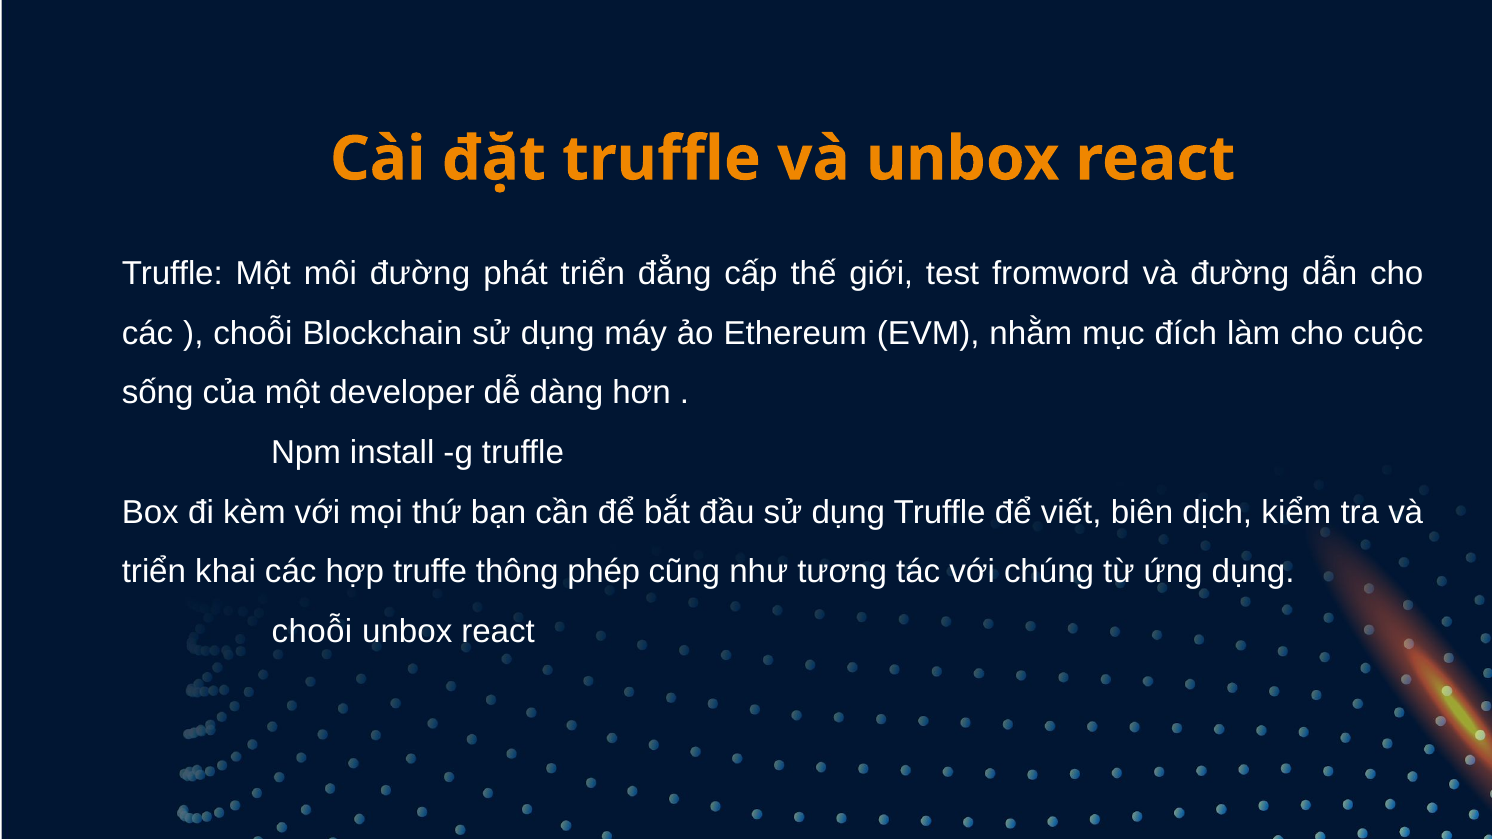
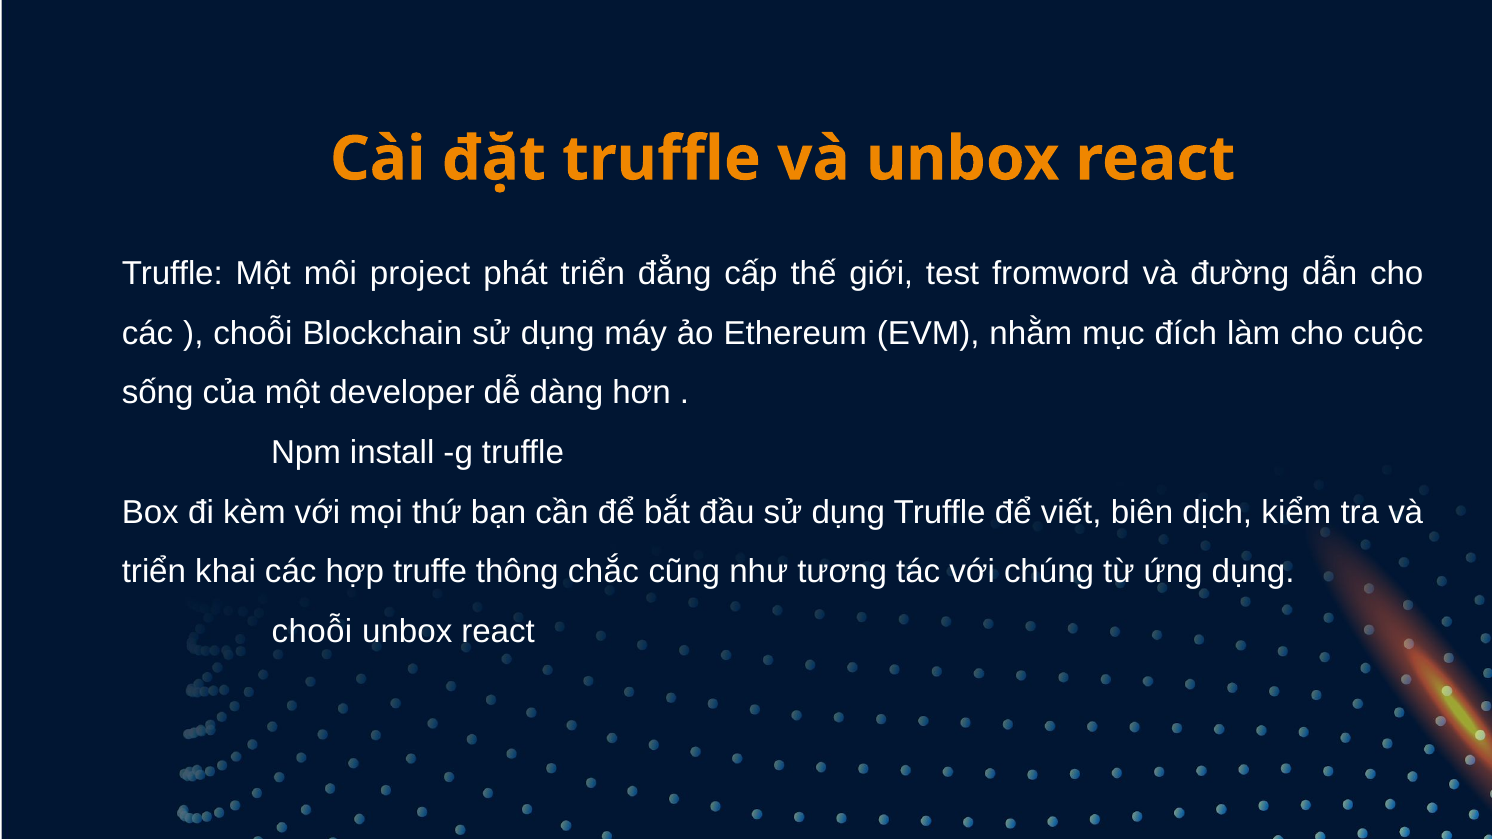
môi đường: đường -> project
phép: phép -> chắc
